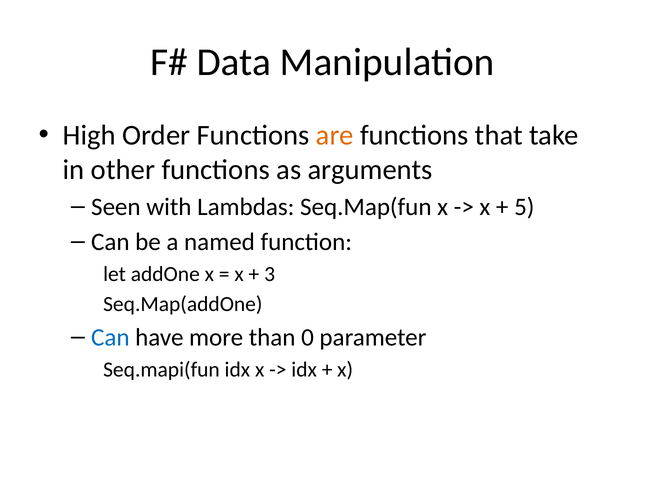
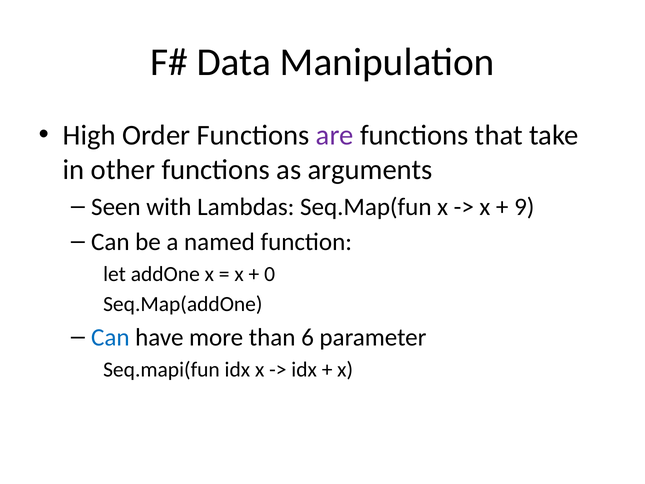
are colour: orange -> purple
5: 5 -> 9
3: 3 -> 0
0: 0 -> 6
